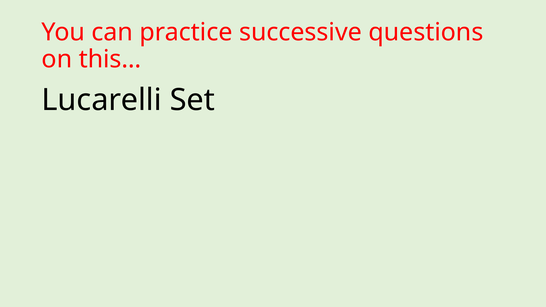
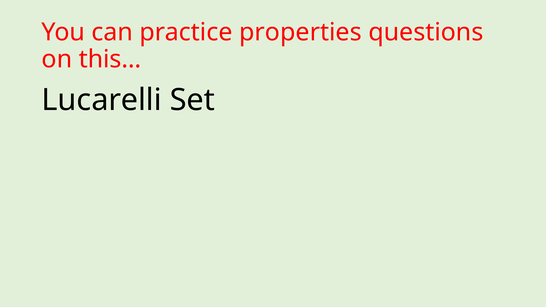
successive: successive -> properties
